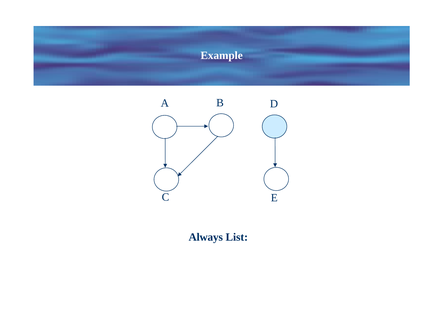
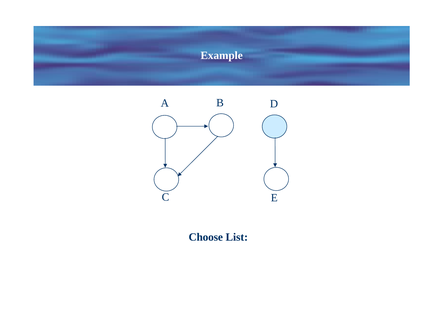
Always: Always -> Choose
